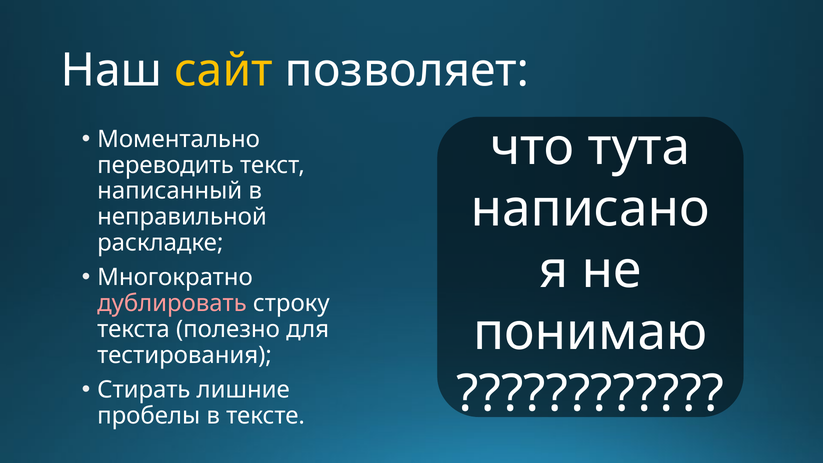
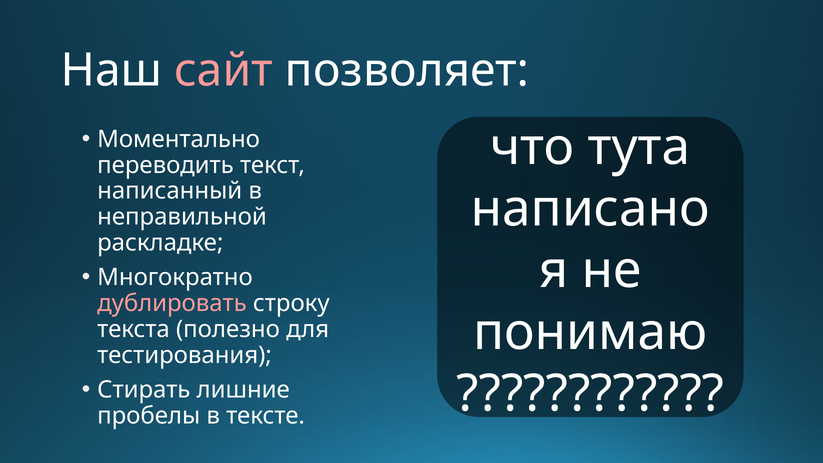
сайт colour: yellow -> pink
